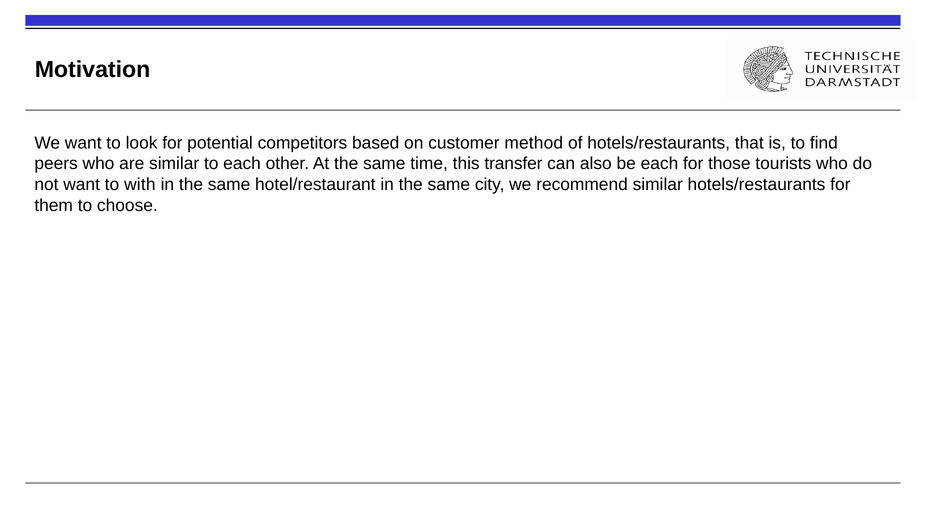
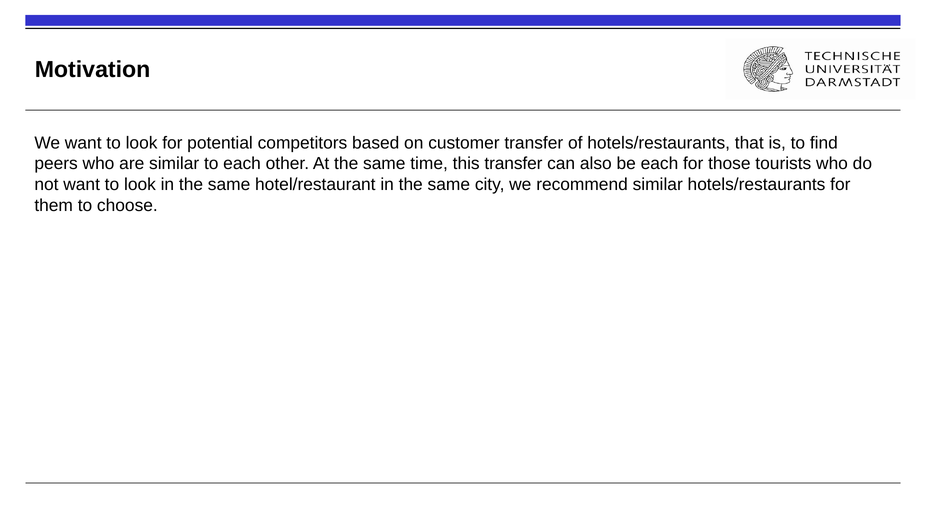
customer method: method -> transfer
not want to with: with -> look
